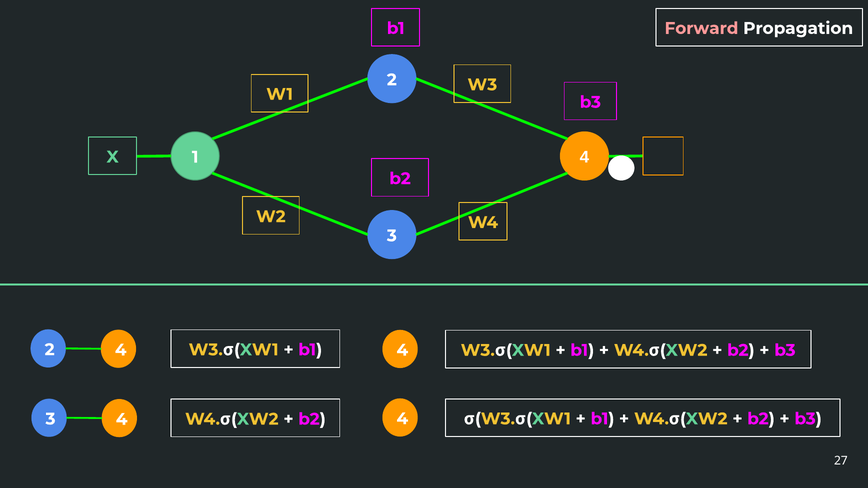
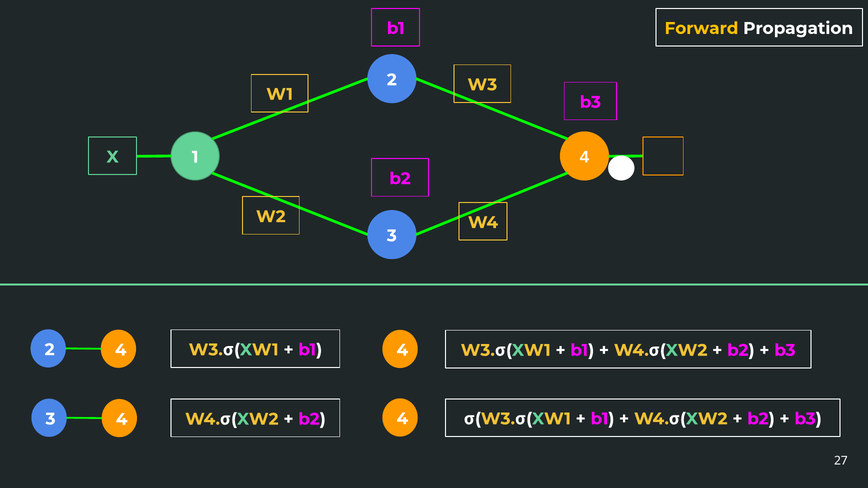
Forward colour: pink -> yellow
